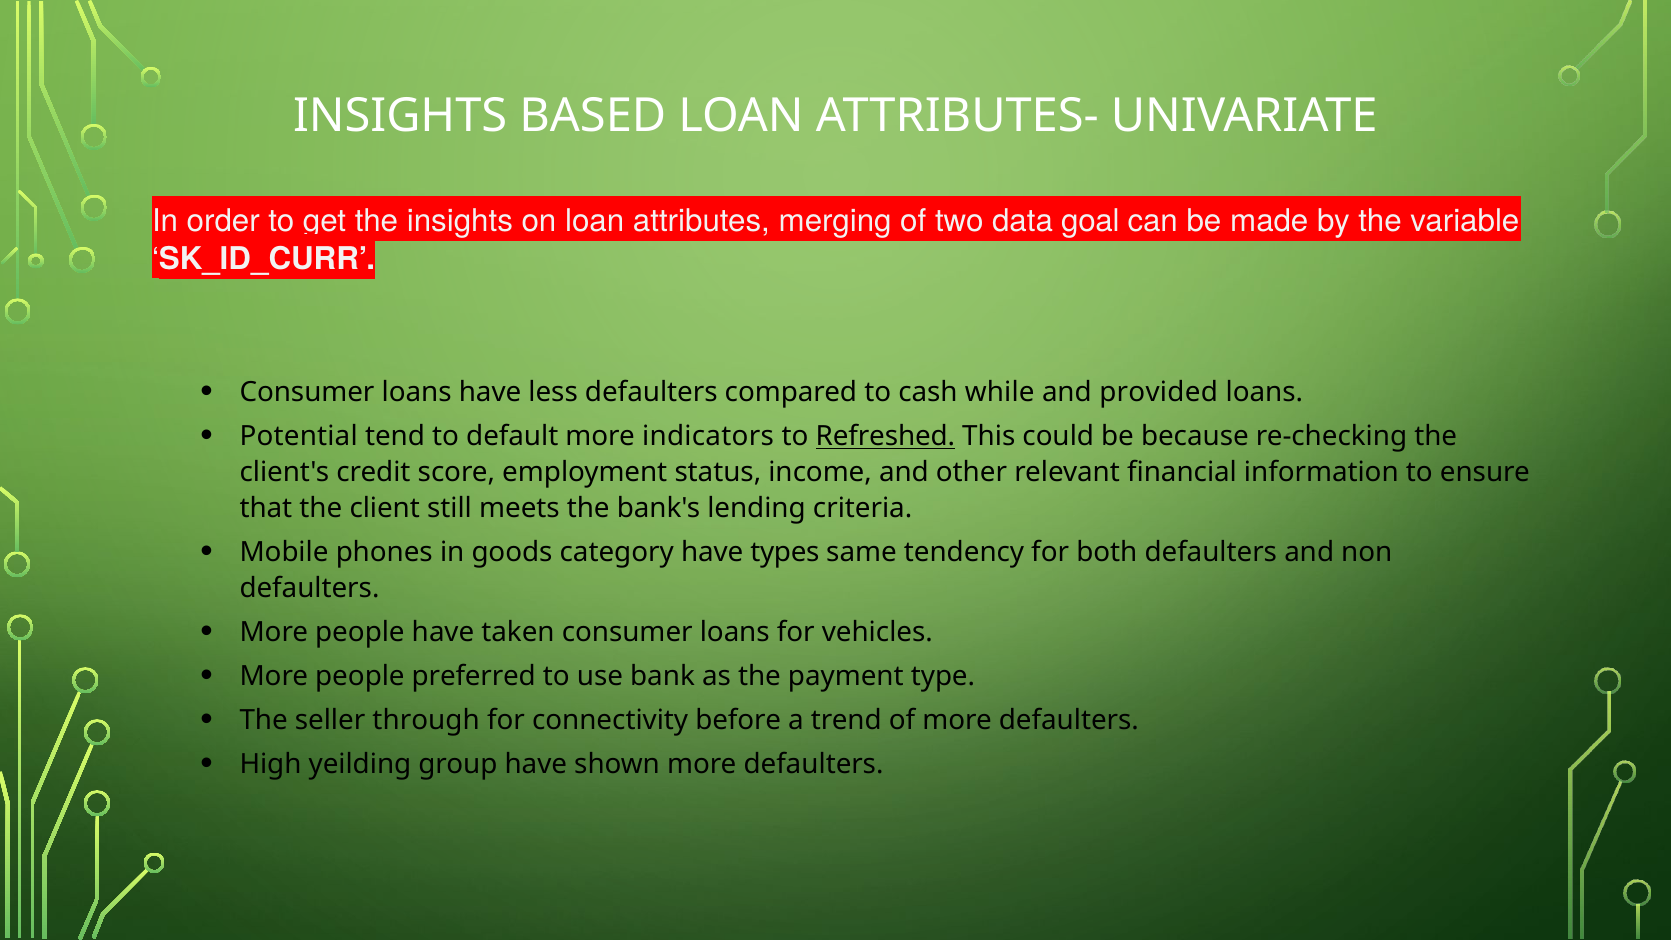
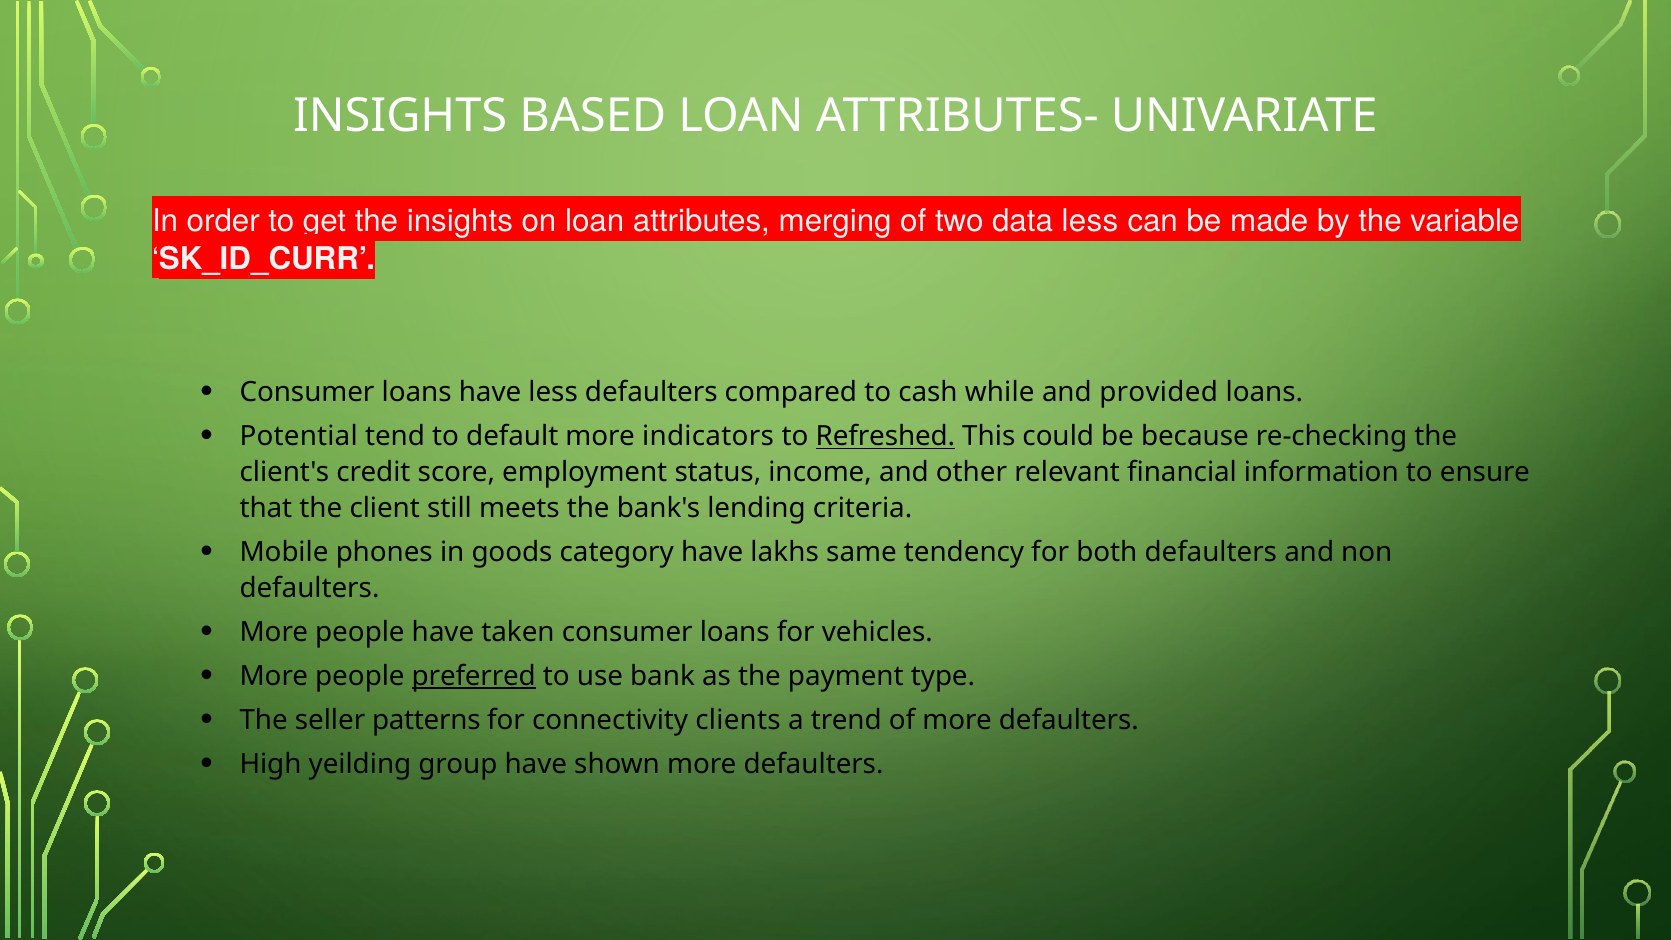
data goal: goal -> less
types: types -> lakhs
preferred underline: none -> present
through: through -> patterns
before: before -> clients
